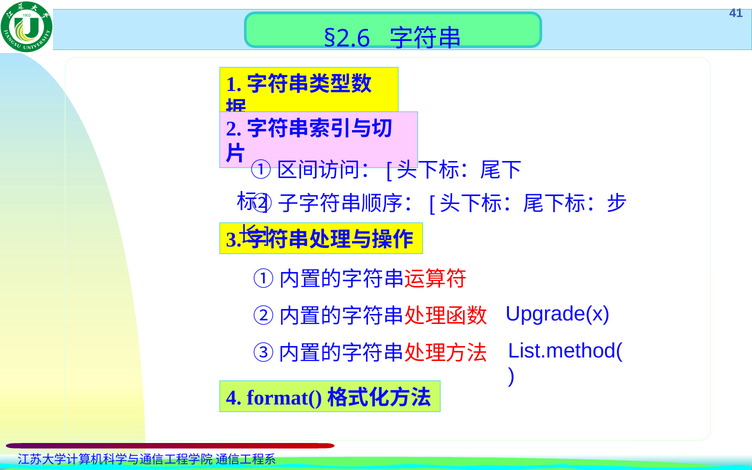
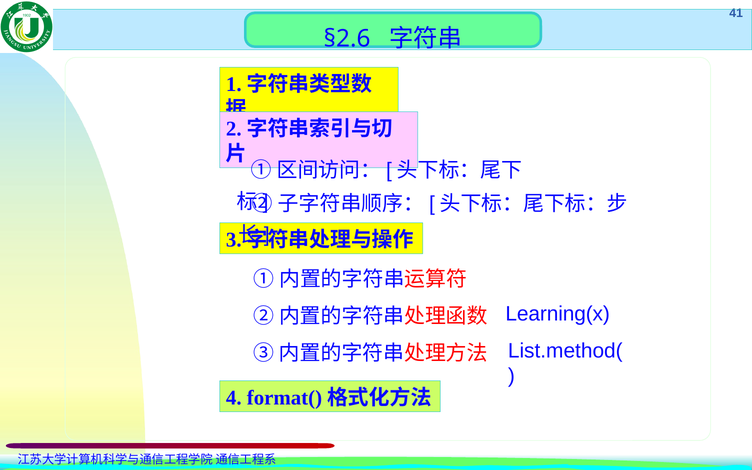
Upgrade(x: Upgrade(x -> Learning(x
